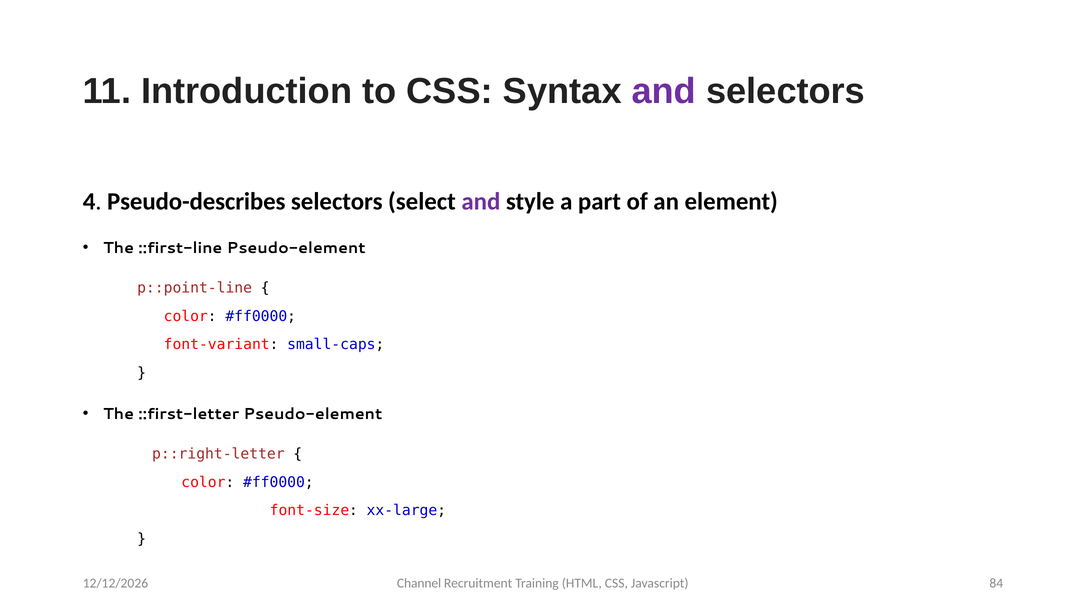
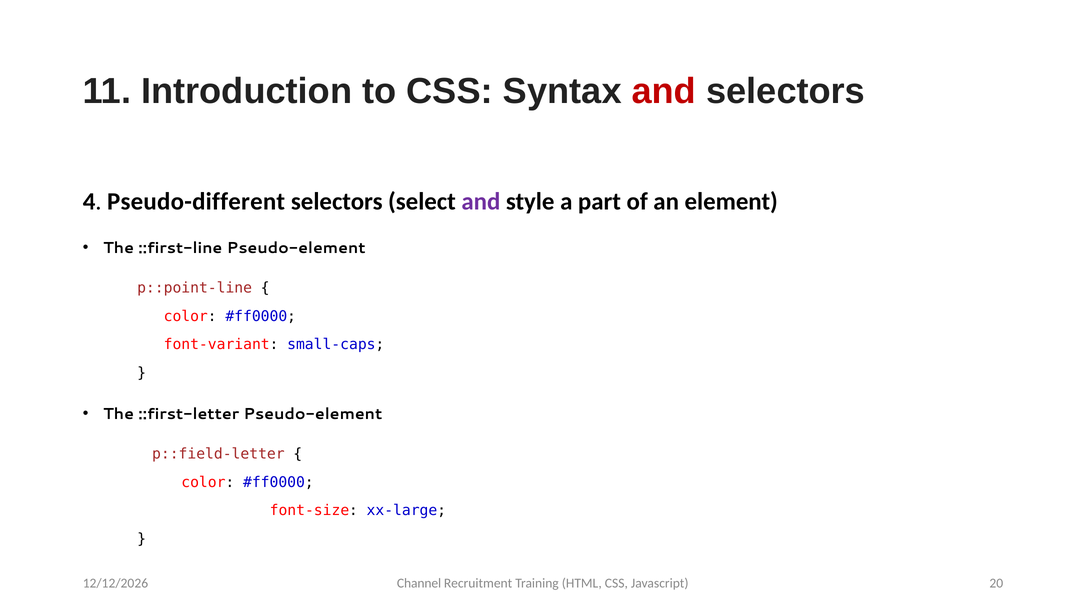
and at (664, 91) colour: purple -> red
Pseudo-describes: Pseudo-describes -> Pseudo-different
p::right-letter: p::right-letter -> p::field-letter
84: 84 -> 20
